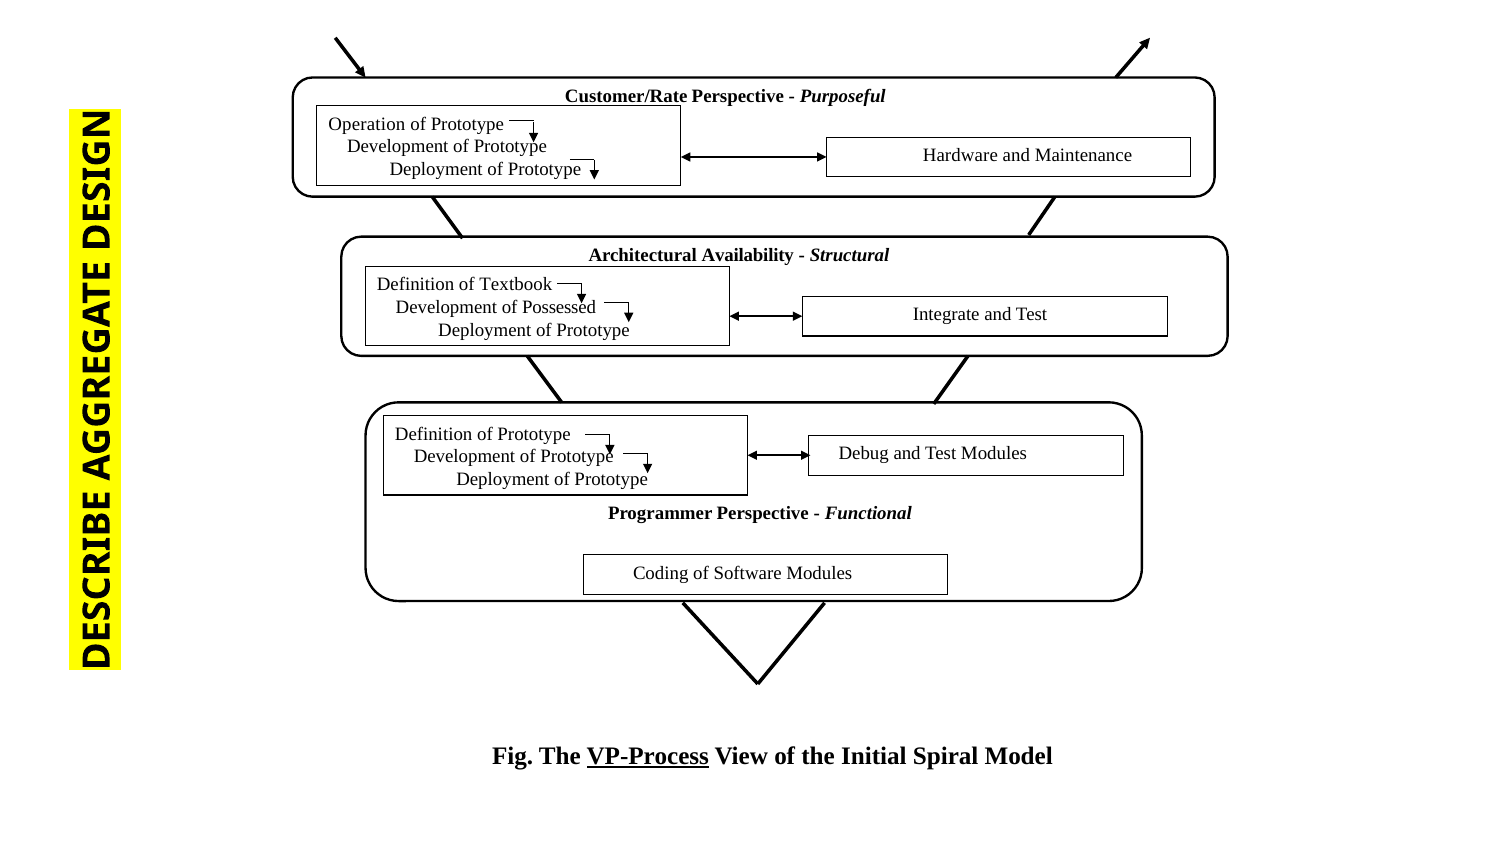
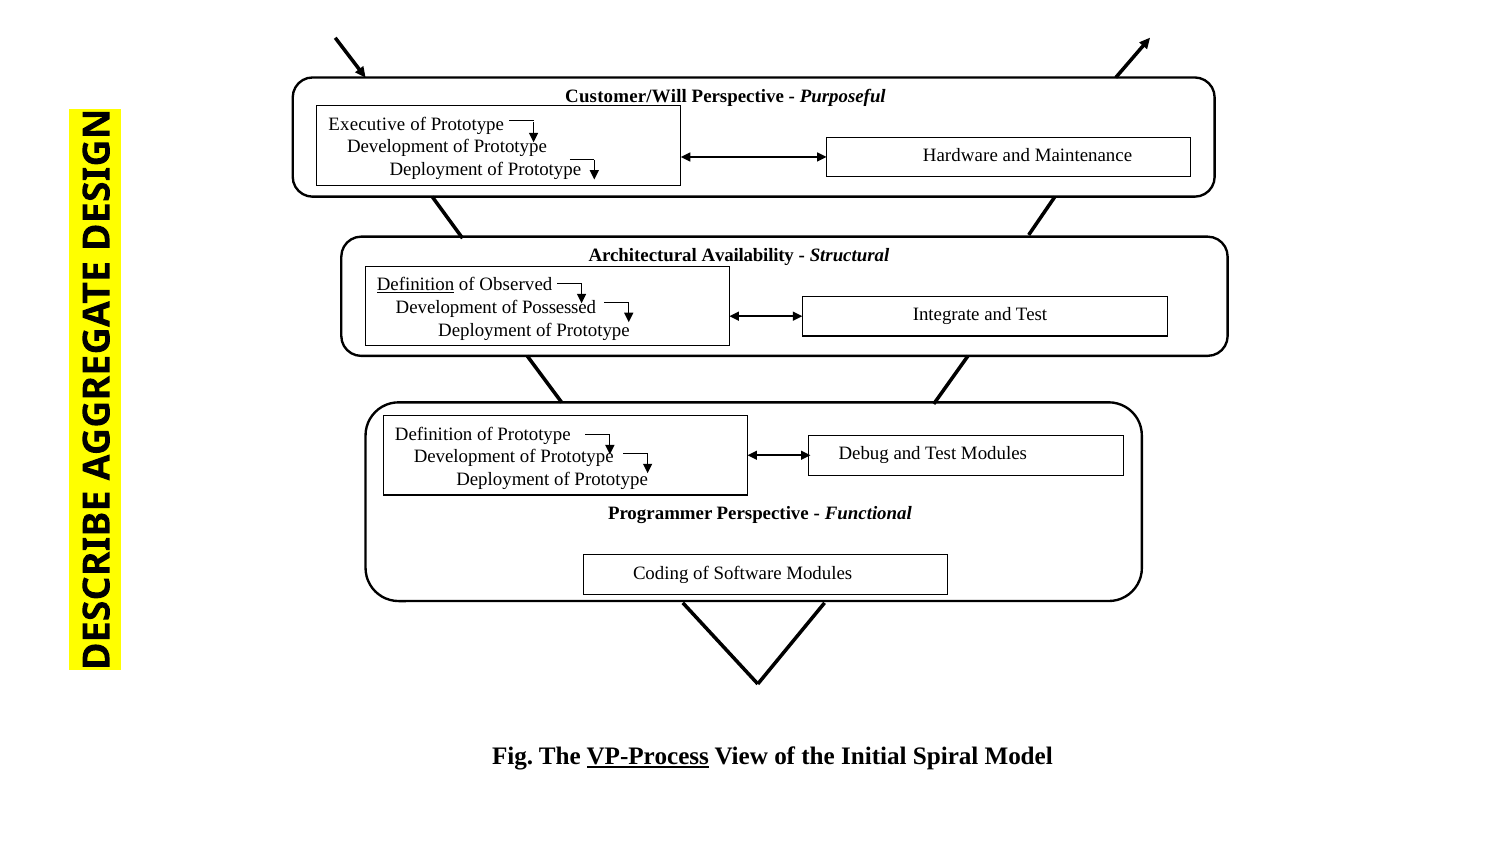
Customer/Rate: Customer/Rate -> Customer/Will
Operation: Operation -> Executive
Definition at (416, 285) underline: none -> present
Textbook: Textbook -> Observed
